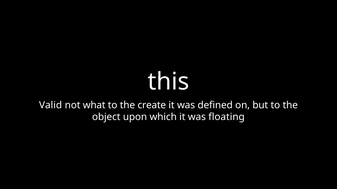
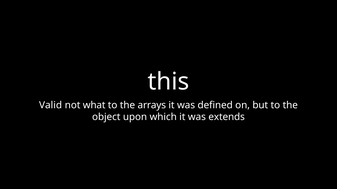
create: create -> arrays
floating: floating -> extends
